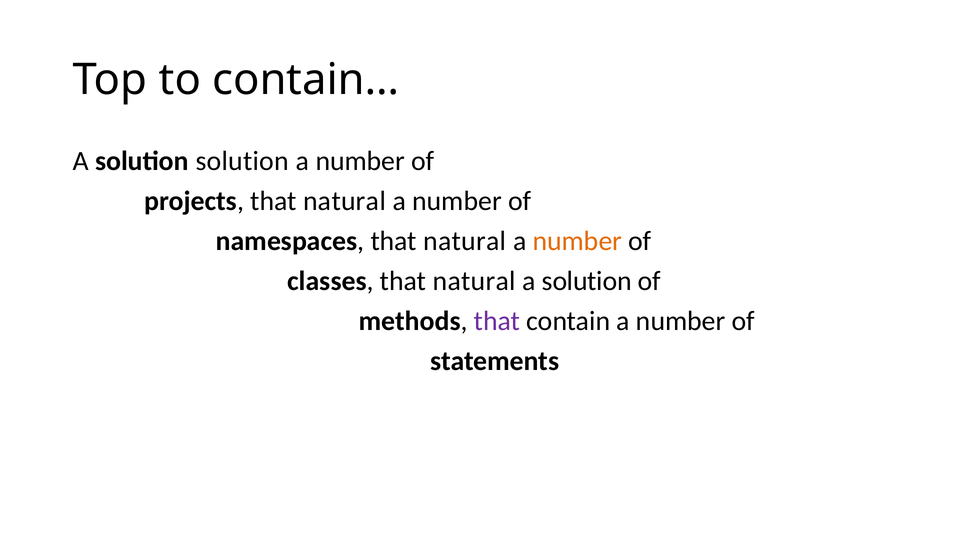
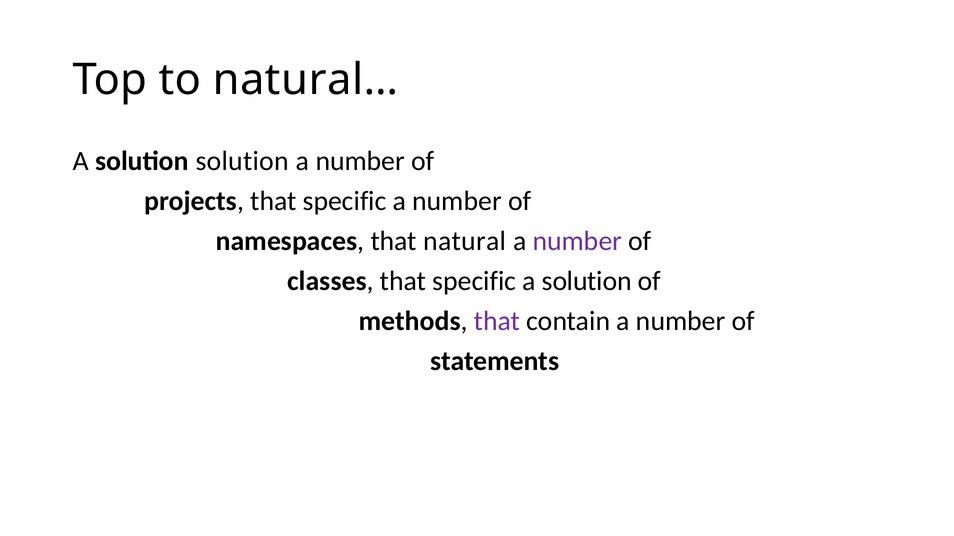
contain…: contain… -> natural…
projects that natural: natural -> specific
number at (577, 241) colour: orange -> purple
classes that natural: natural -> specific
